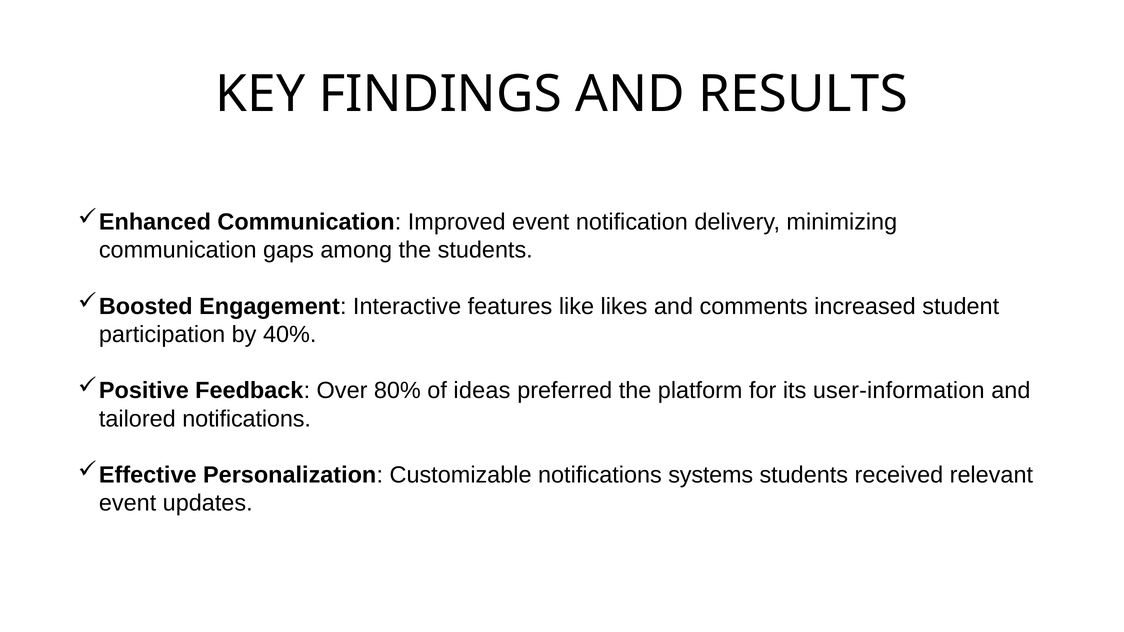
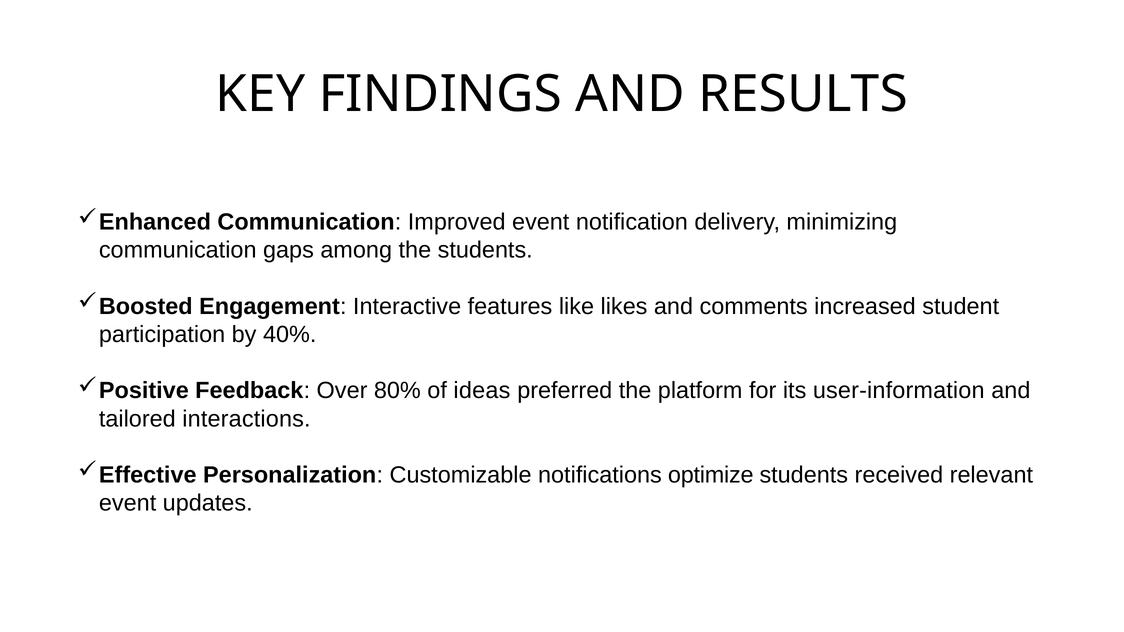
tailored notifications: notifications -> interactions
systems: systems -> optimize
